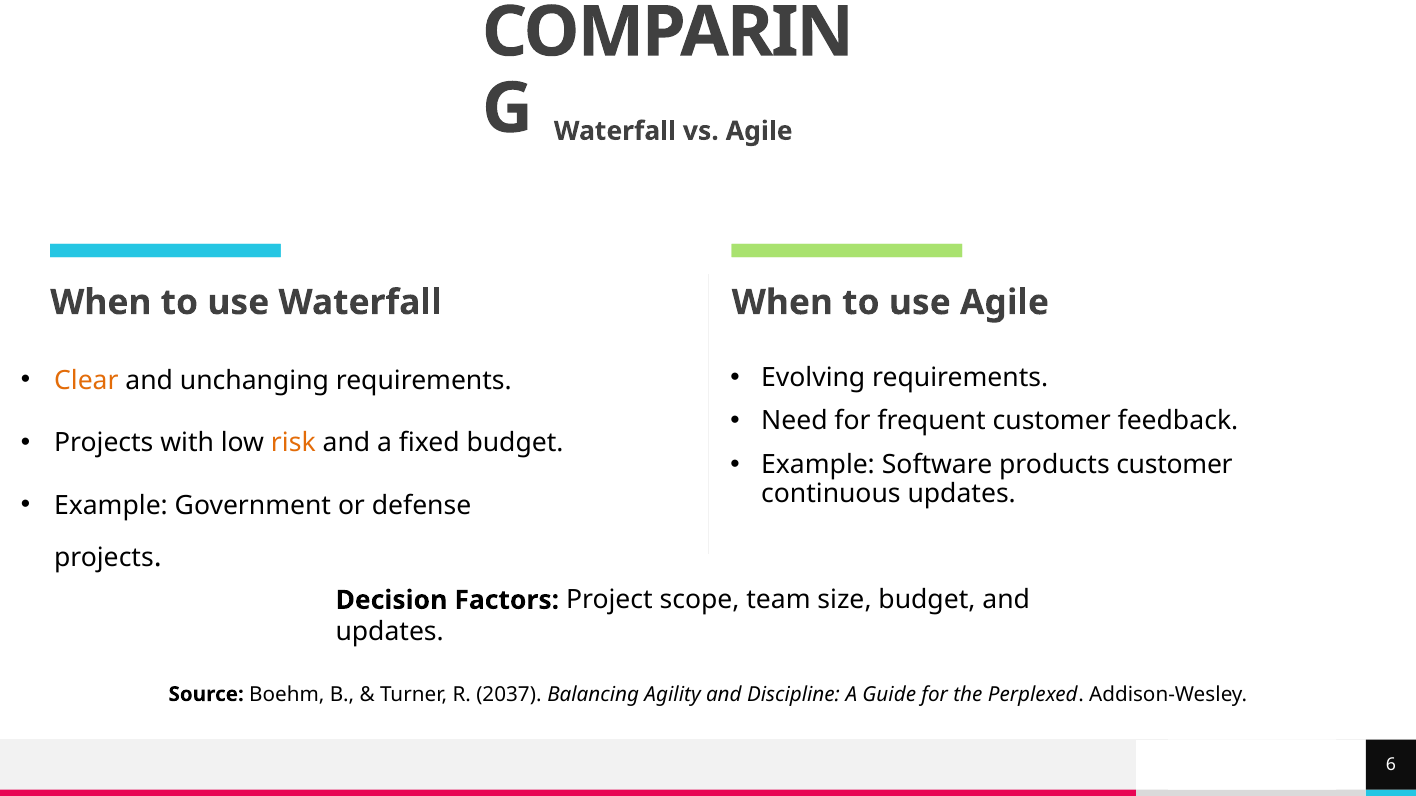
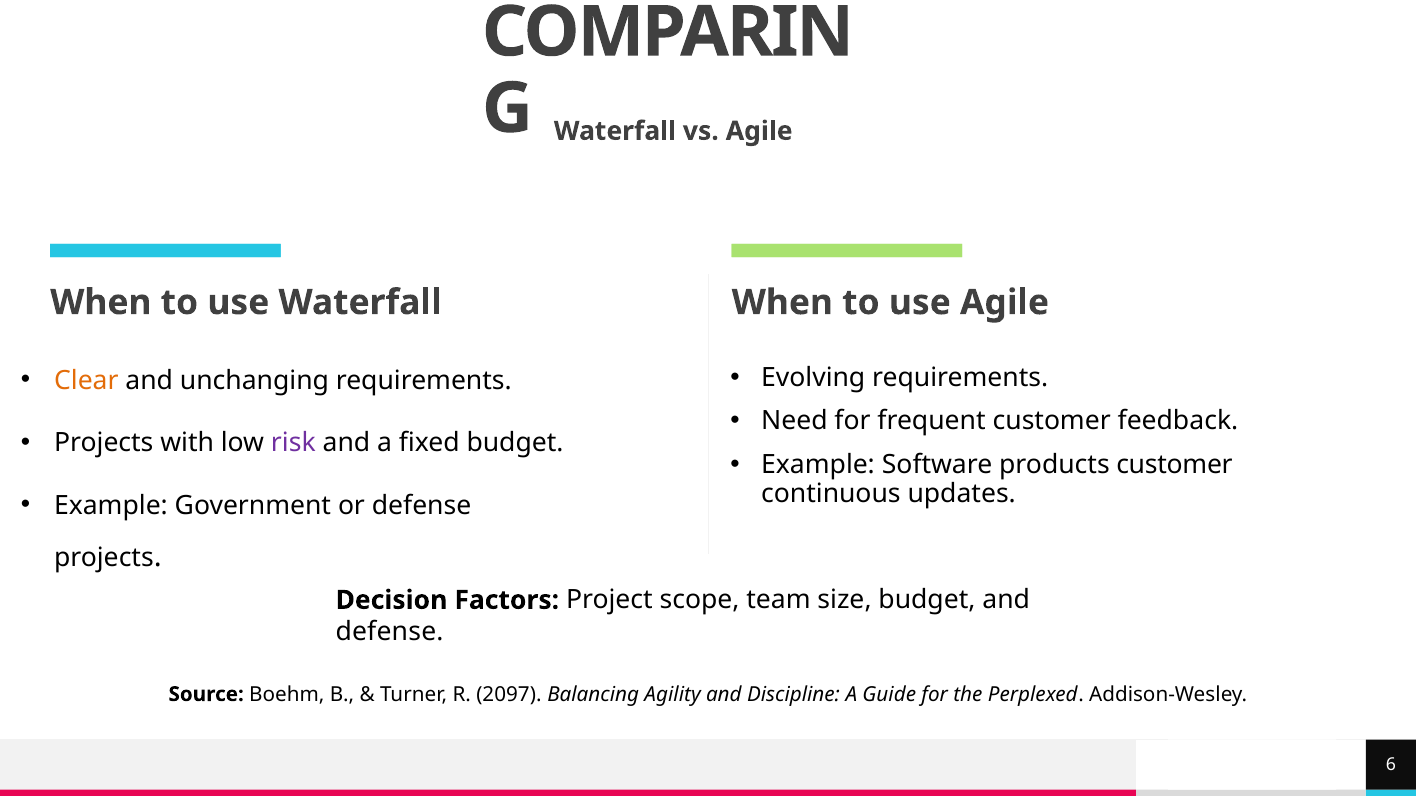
risk colour: orange -> purple
updates at (390, 632): updates -> defense
2037: 2037 -> 2097
